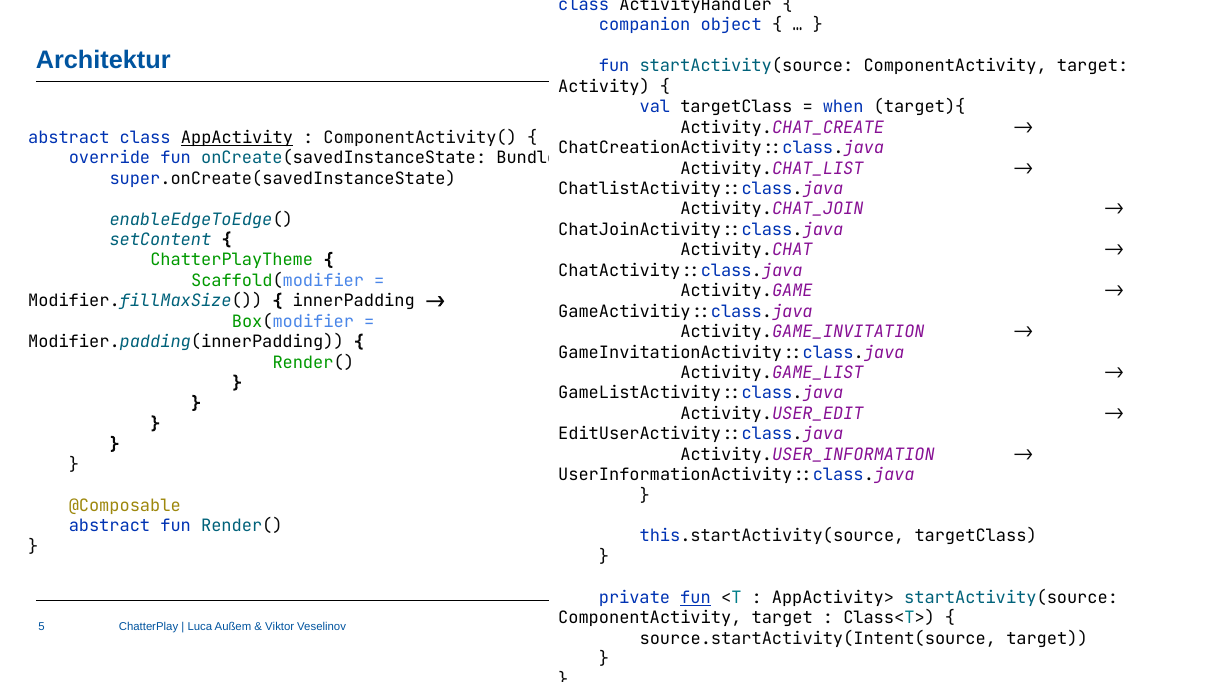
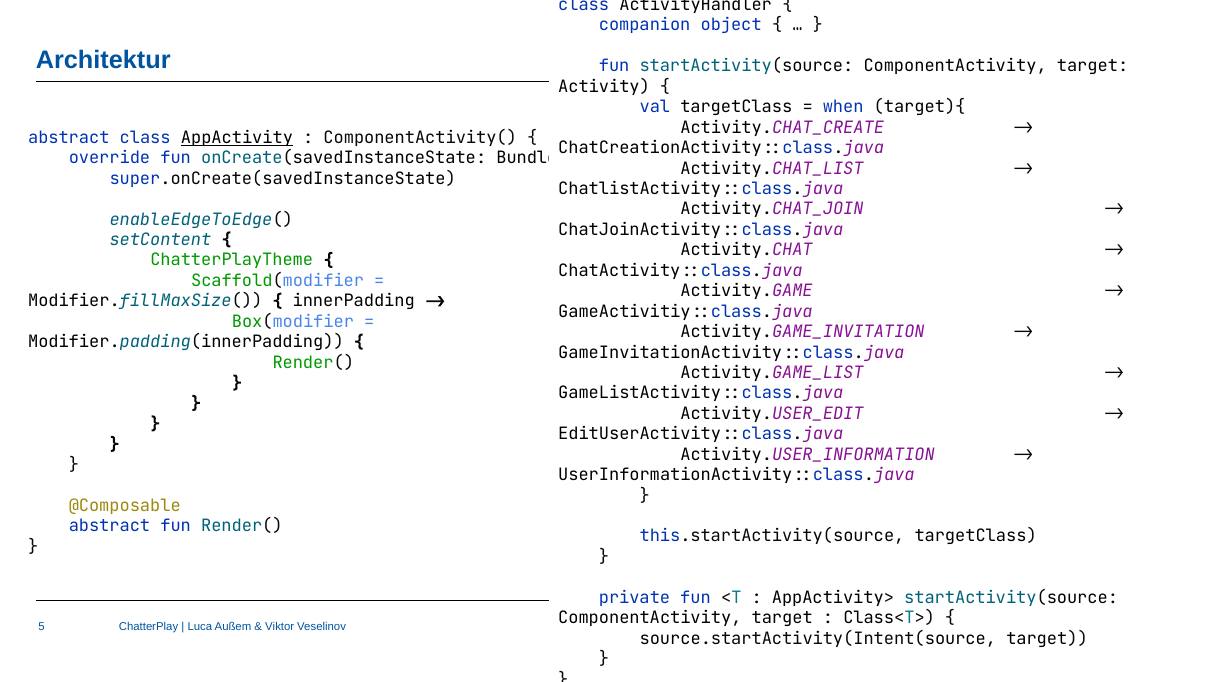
fun at (696, 598) underline: present -> none
